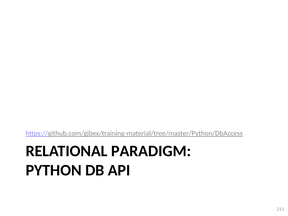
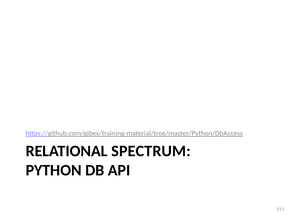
PARADIGM: PARADIGM -> SPECTRUM
